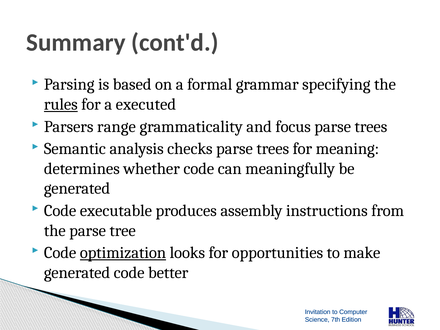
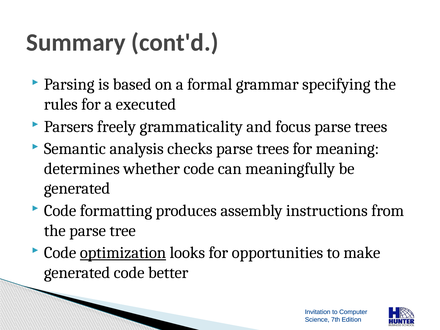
rules underline: present -> none
range: range -> freely
executable: executable -> formatting
